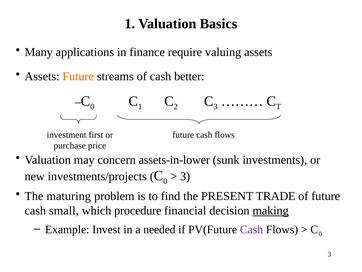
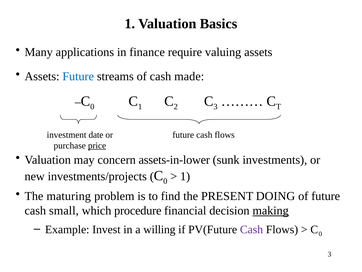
Future at (78, 76) colour: orange -> blue
better: better -> made
first: first -> date
price underline: none -> present
3 at (185, 176): 3 -> 1
TRADE: TRADE -> DOING
needed: needed -> willing
